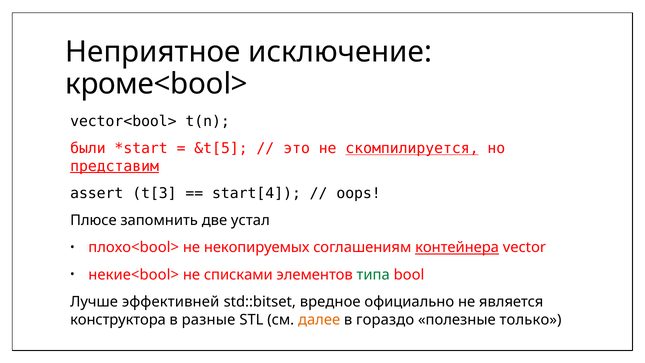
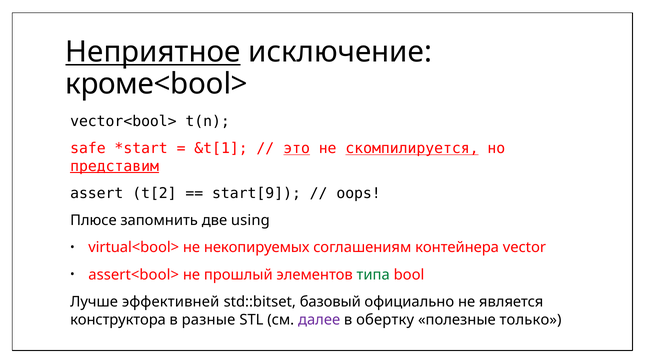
Неприятное underline: none -> present
были: были -> safe
&t[5: &t[5 -> &t[1
это underline: none -> present
t[3: t[3 -> t[2
start[4: start[4 -> start[9
устал: устал -> using
плохо<bool>: плохо<bool> -> virtual<bool>
контейнера underline: present -> none
некие<bool>: некие<bool> -> assert<bool>
списками: списками -> прошлый
вредное: вредное -> базовый
далее colour: orange -> purple
гораздо: гораздо -> обертку
